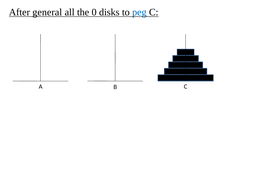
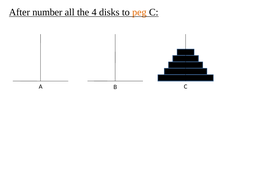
general: general -> number
0: 0 -> 4
peg colour: blue -> orange
